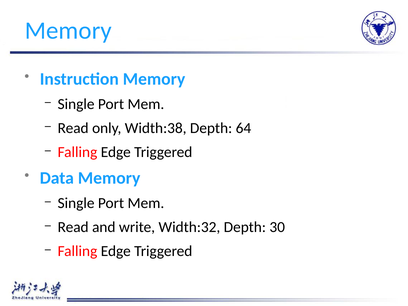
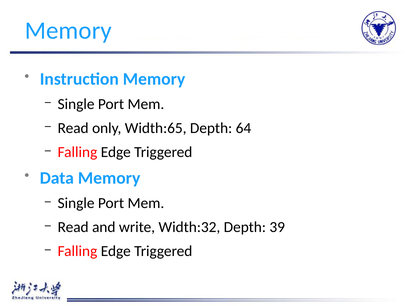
Width:38: Width:38 -> Width:65
30: 30 -> 39
